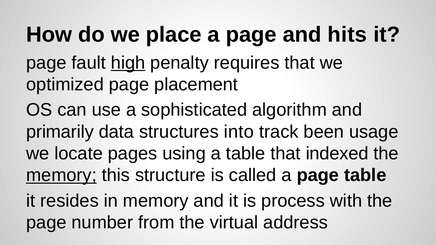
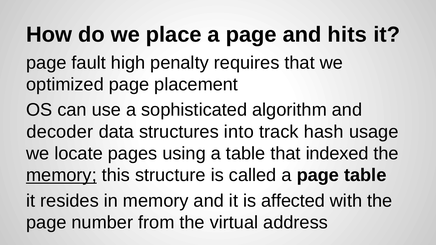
high underline: present -> none
primarily: primarily -> decoder
been: been -> hash
process: process -> affected
